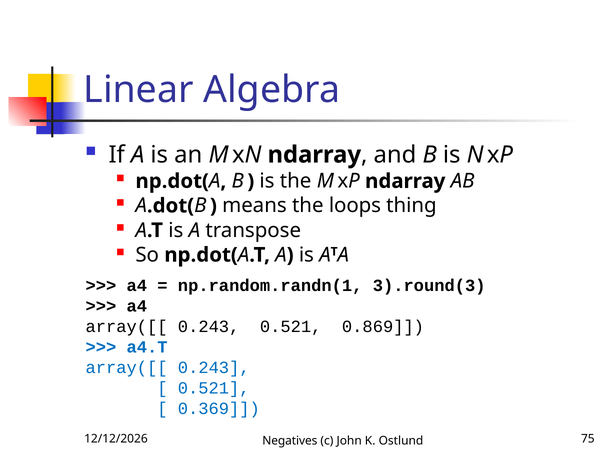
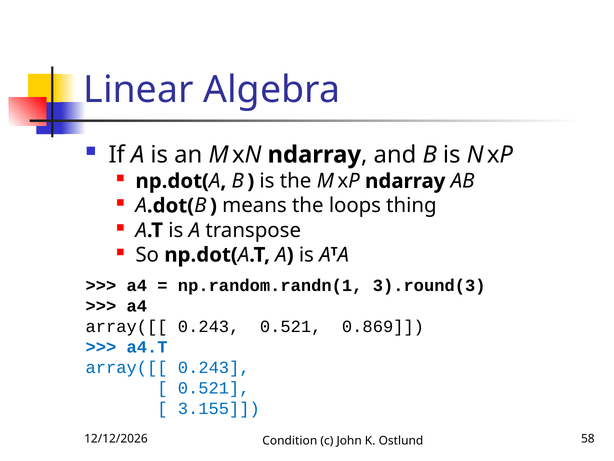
0.369: 0.369 -> 3.155
Negatives: Negatives -> Condition
75: 75 -> 58
